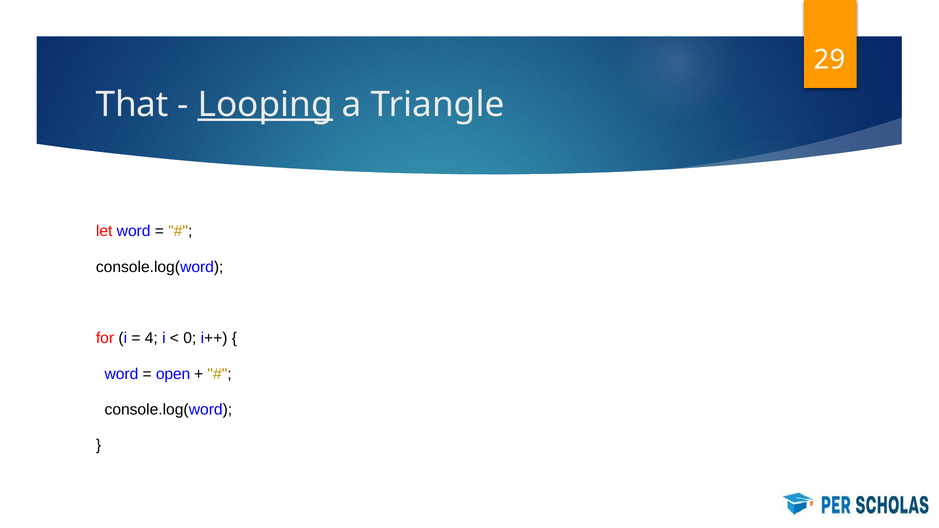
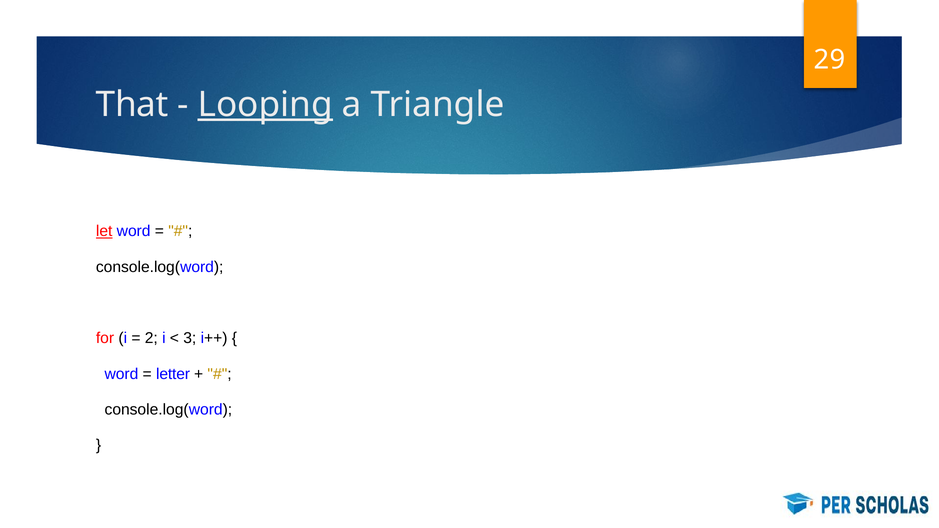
let underline: none -> present
4: 4 -> 2
0: 0 -> 3
open: open -> letter
